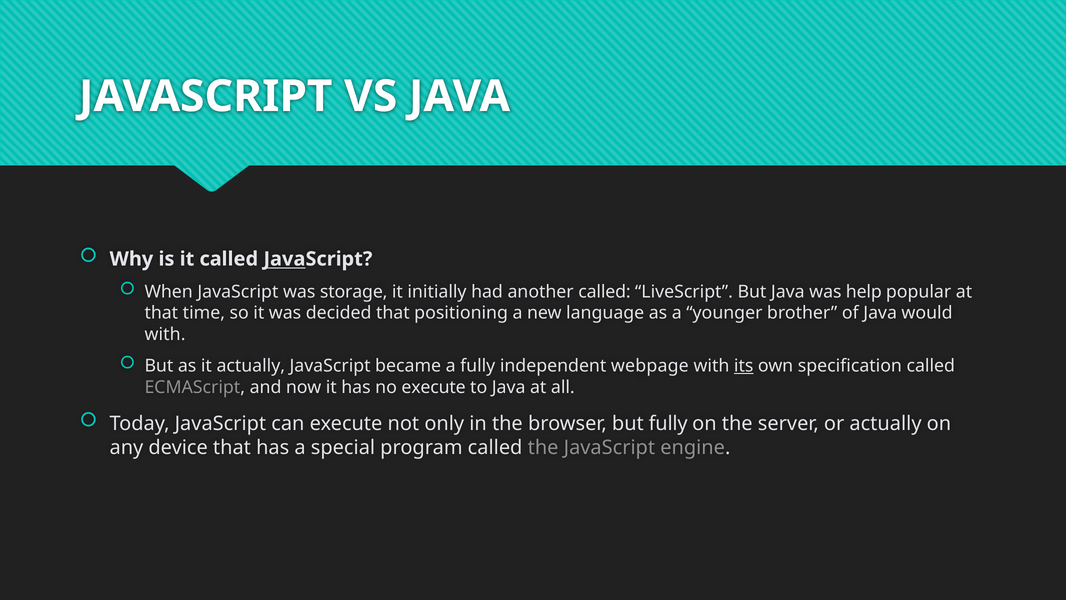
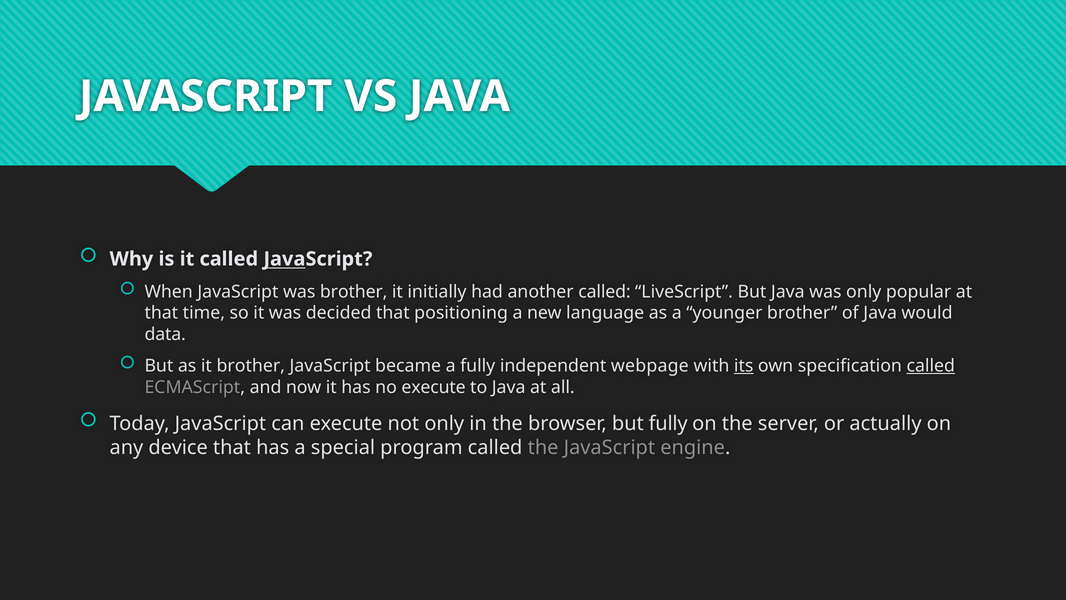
was storage: storage -> brother
was help: help -> only
with at (165, 334): with -> data
it actually: actually -> brother
called at (931, 366) underline: none -> present
